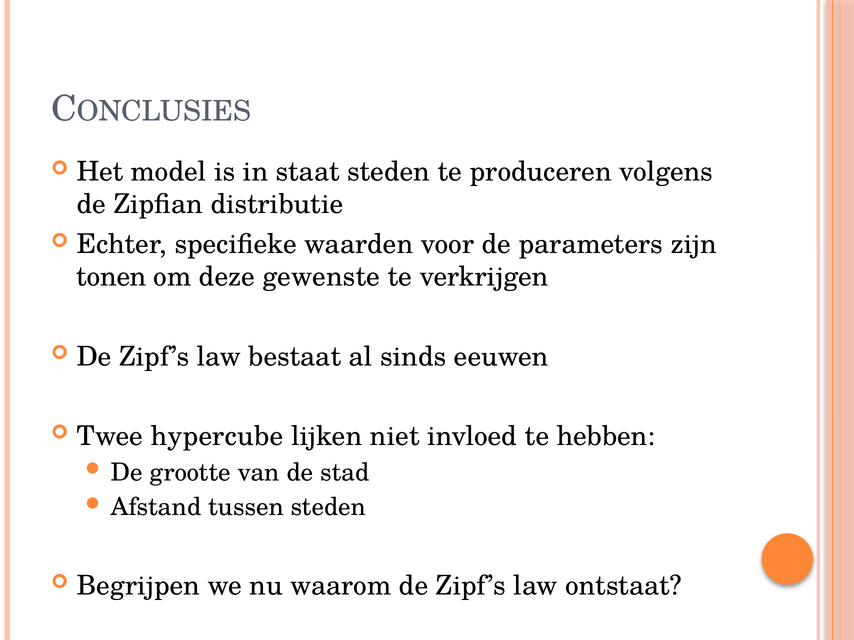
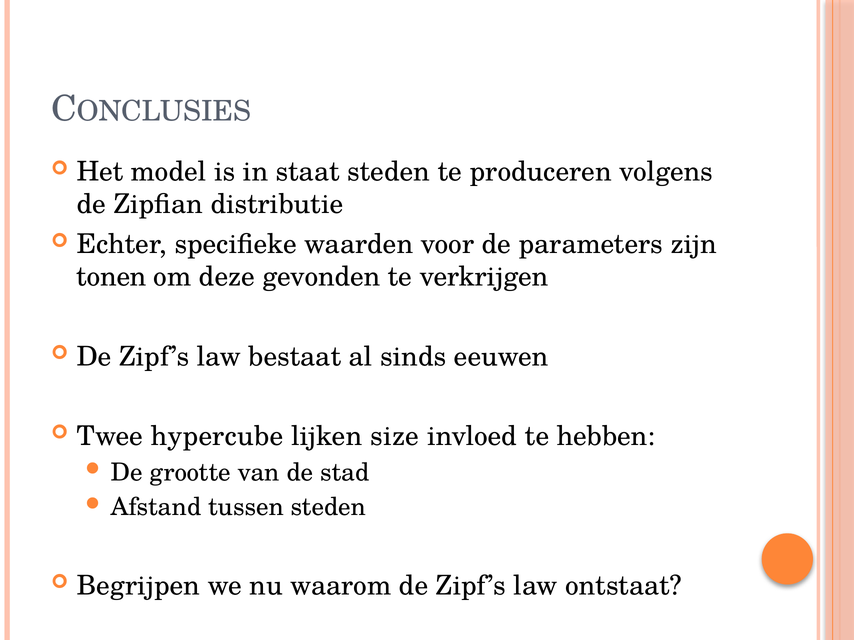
gewenste: gewenste -> gevonden
niet: niet -> size
